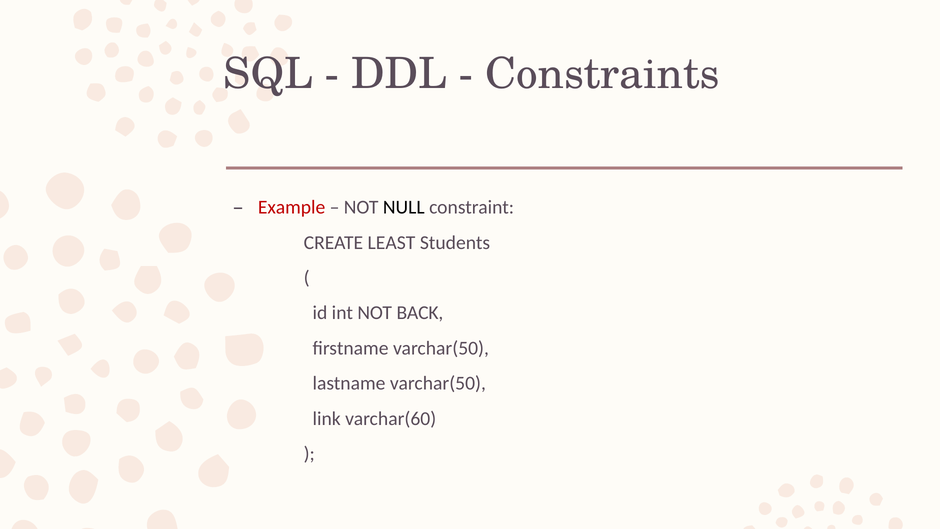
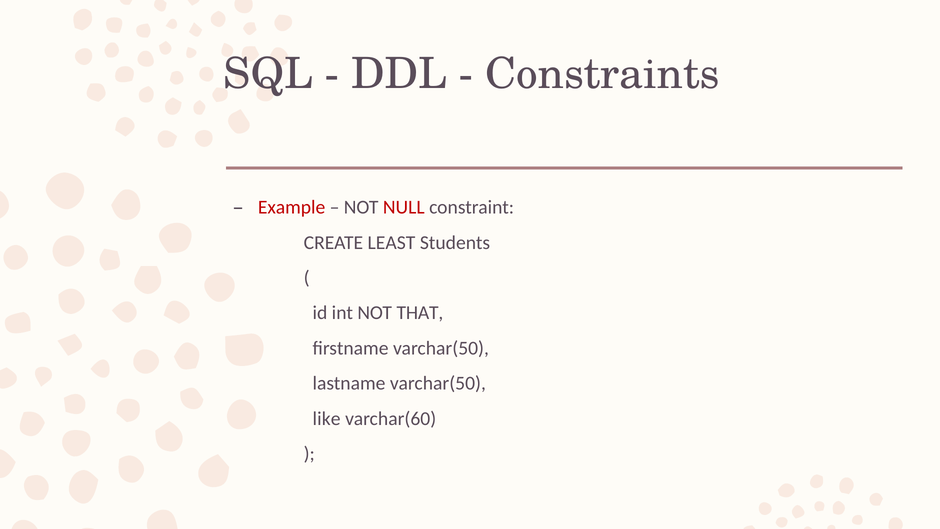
NULL colour: black -> red
BACK: BACK -> THAT
link: link -> like
